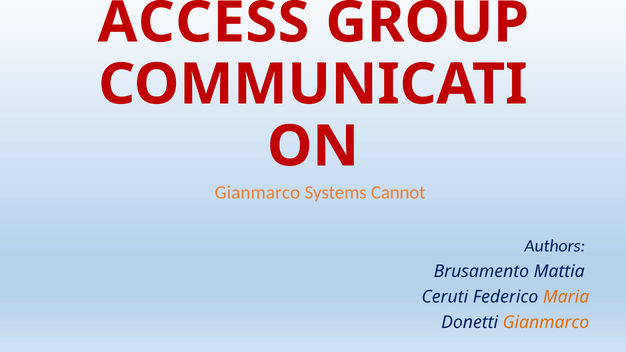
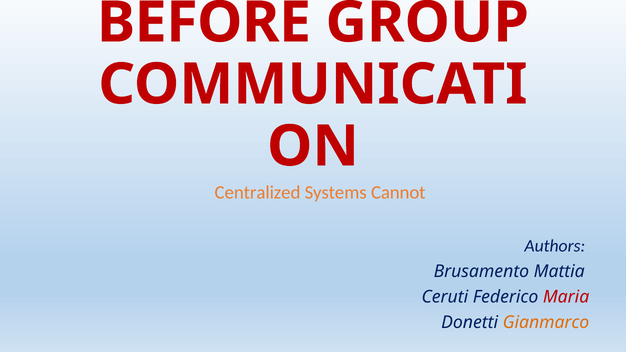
ACCESS: ACCESS -> BEFORE
Gianmarco at (257, 193): Gianmarco -> Centralized
Maria colour: orange -> red
